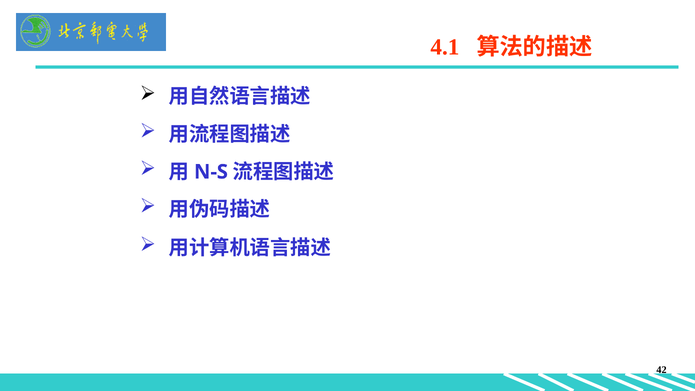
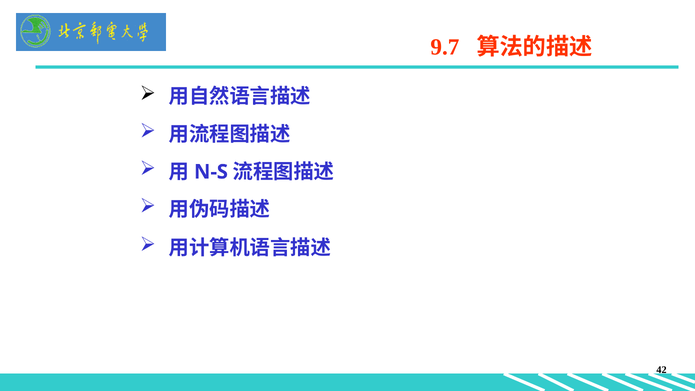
4.1: 4.1 -> 9.7
